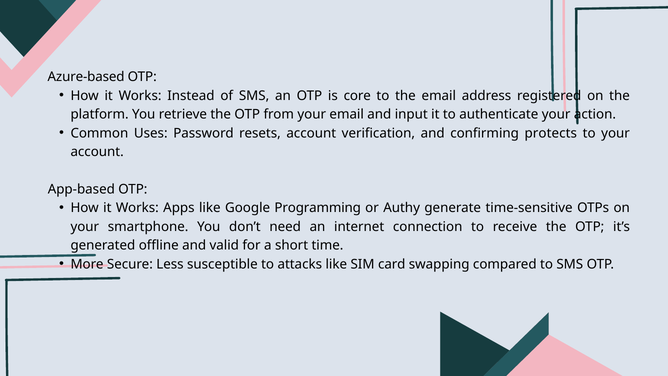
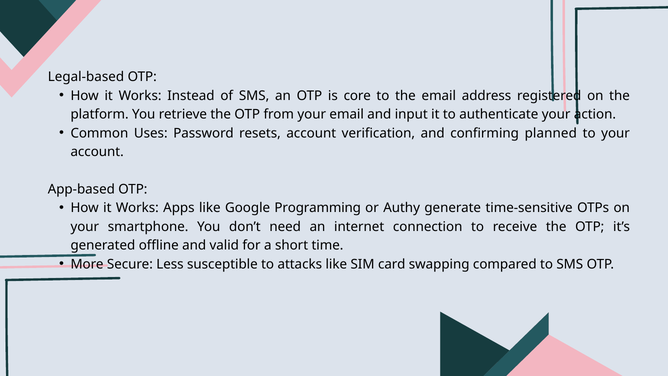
Azure-based: Azure-based -> Legal-based
protects: protects -> planned
